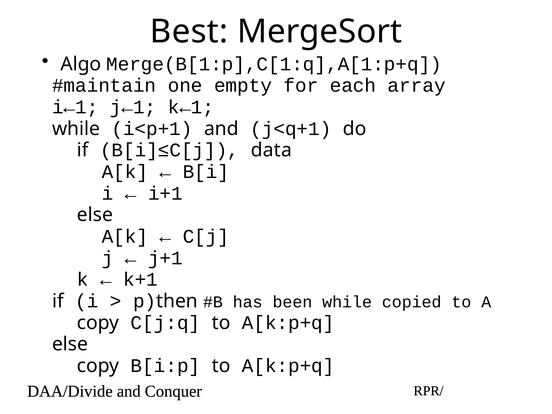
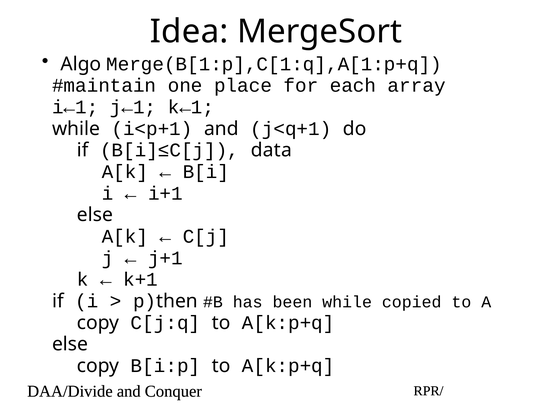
Best: Best -> Idea
empty: empty -> place
